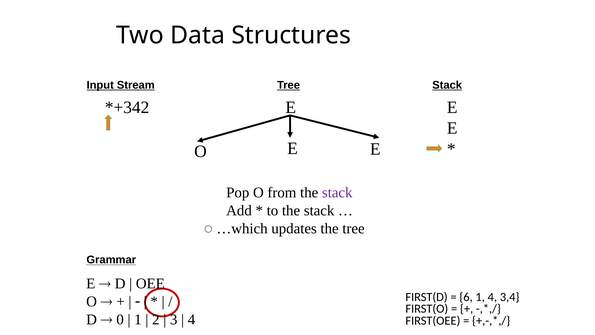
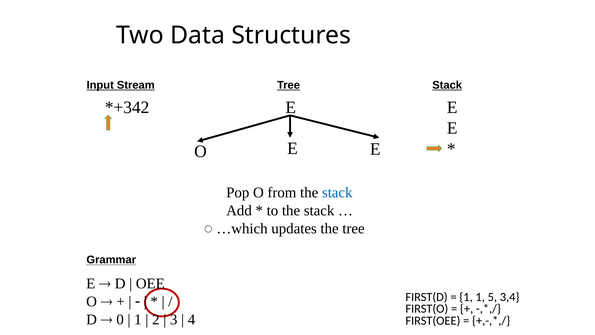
stack at (337, 193) colour: purple -> blue
6 at (466, 297): 6 -> 1
1 4: 4 -> 5
